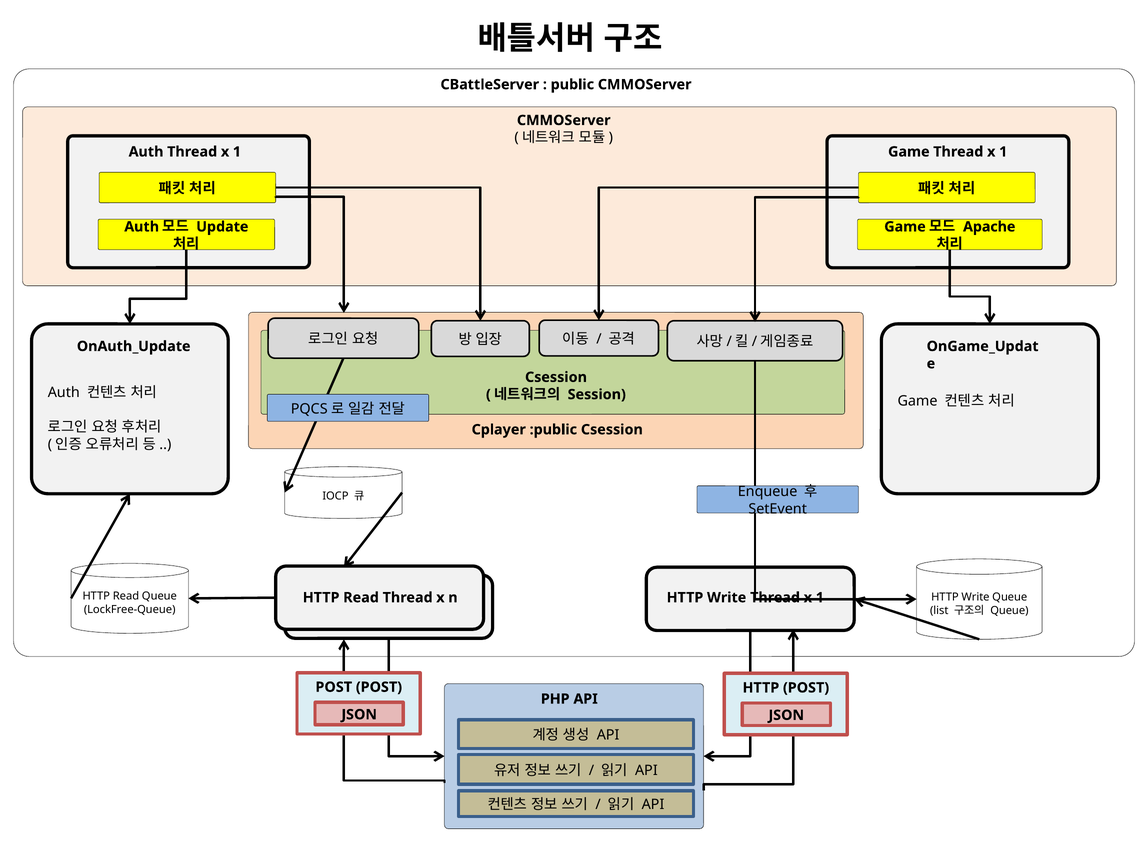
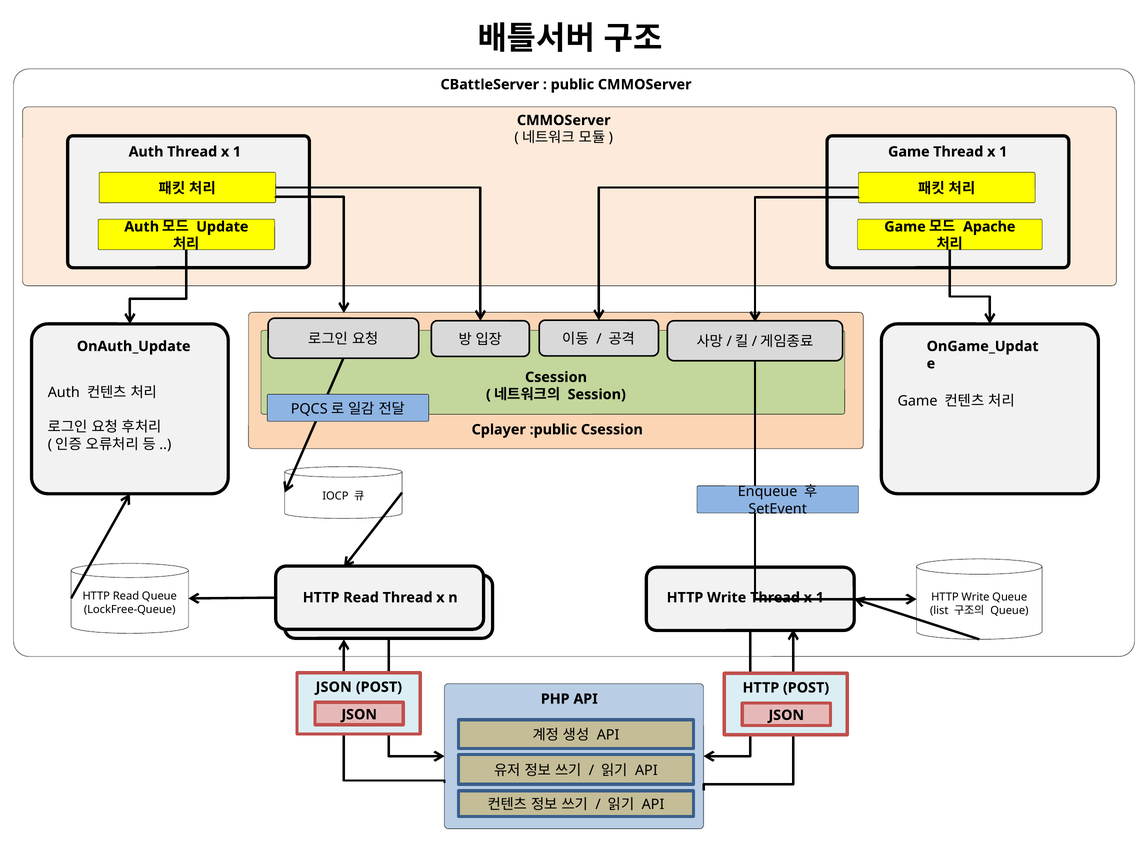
POST at (334, 687): POST -> JSON
